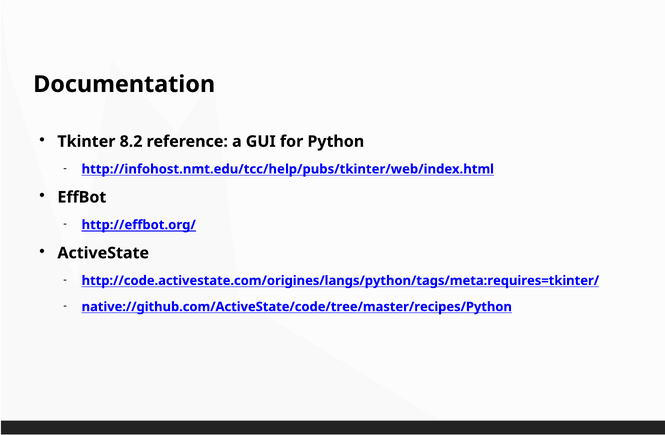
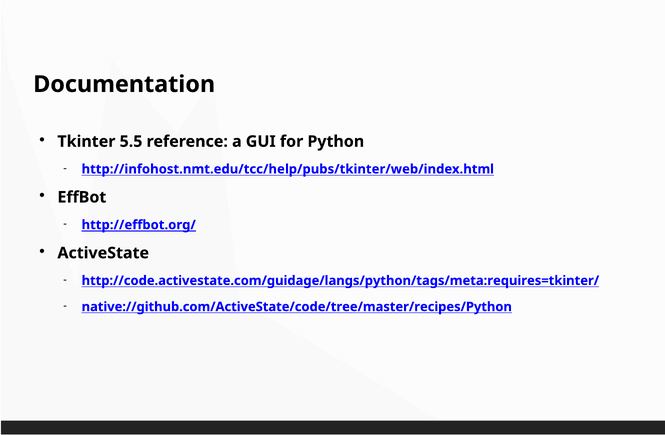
8.2: 8.2 -> 5.5
http://code.activestate.com/origines/langs/python/tags/meta:requires=tkinter/: http://code.activestate.com/origines/langs/python/tags/meta:requires=tkinter/ -> http://code.activestate.com/guidage/langs/python/tags/meta:requires=tkinter/
